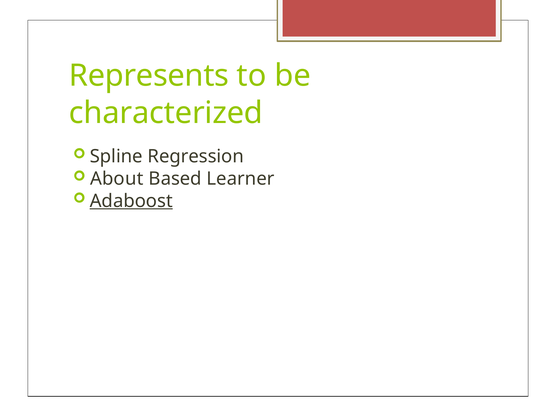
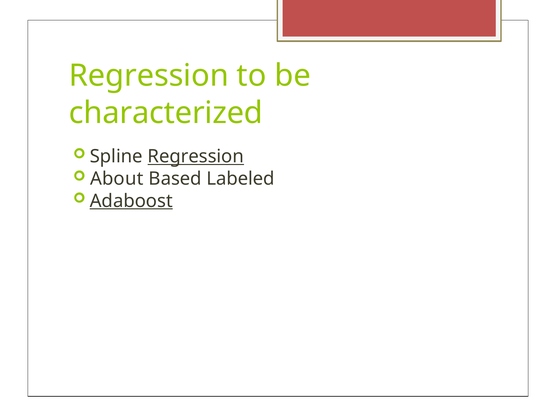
Represents at (149, 76): Represents -> Regression
Regression at (196, 156) underline: none -> present
Learner: Learner -> Labeled
